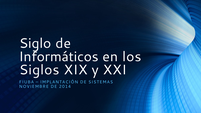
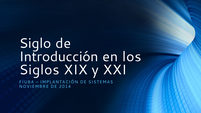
Informáticos: Informáticos -> Introducción
